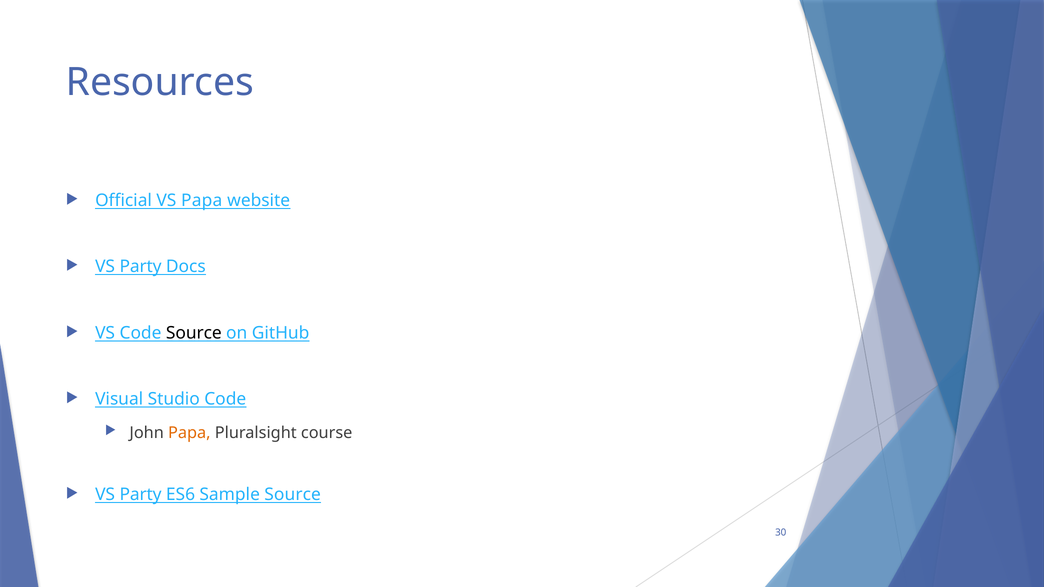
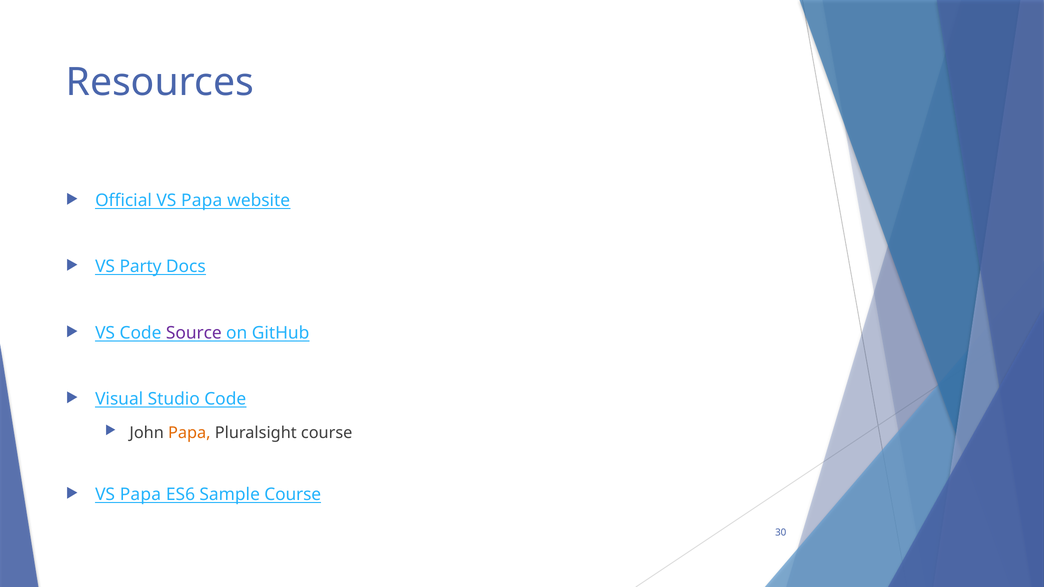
Source at (194, 333) colour: black -> purple
Party at (141, 495): Party -> Papa
Sample Source: Source -> Course
